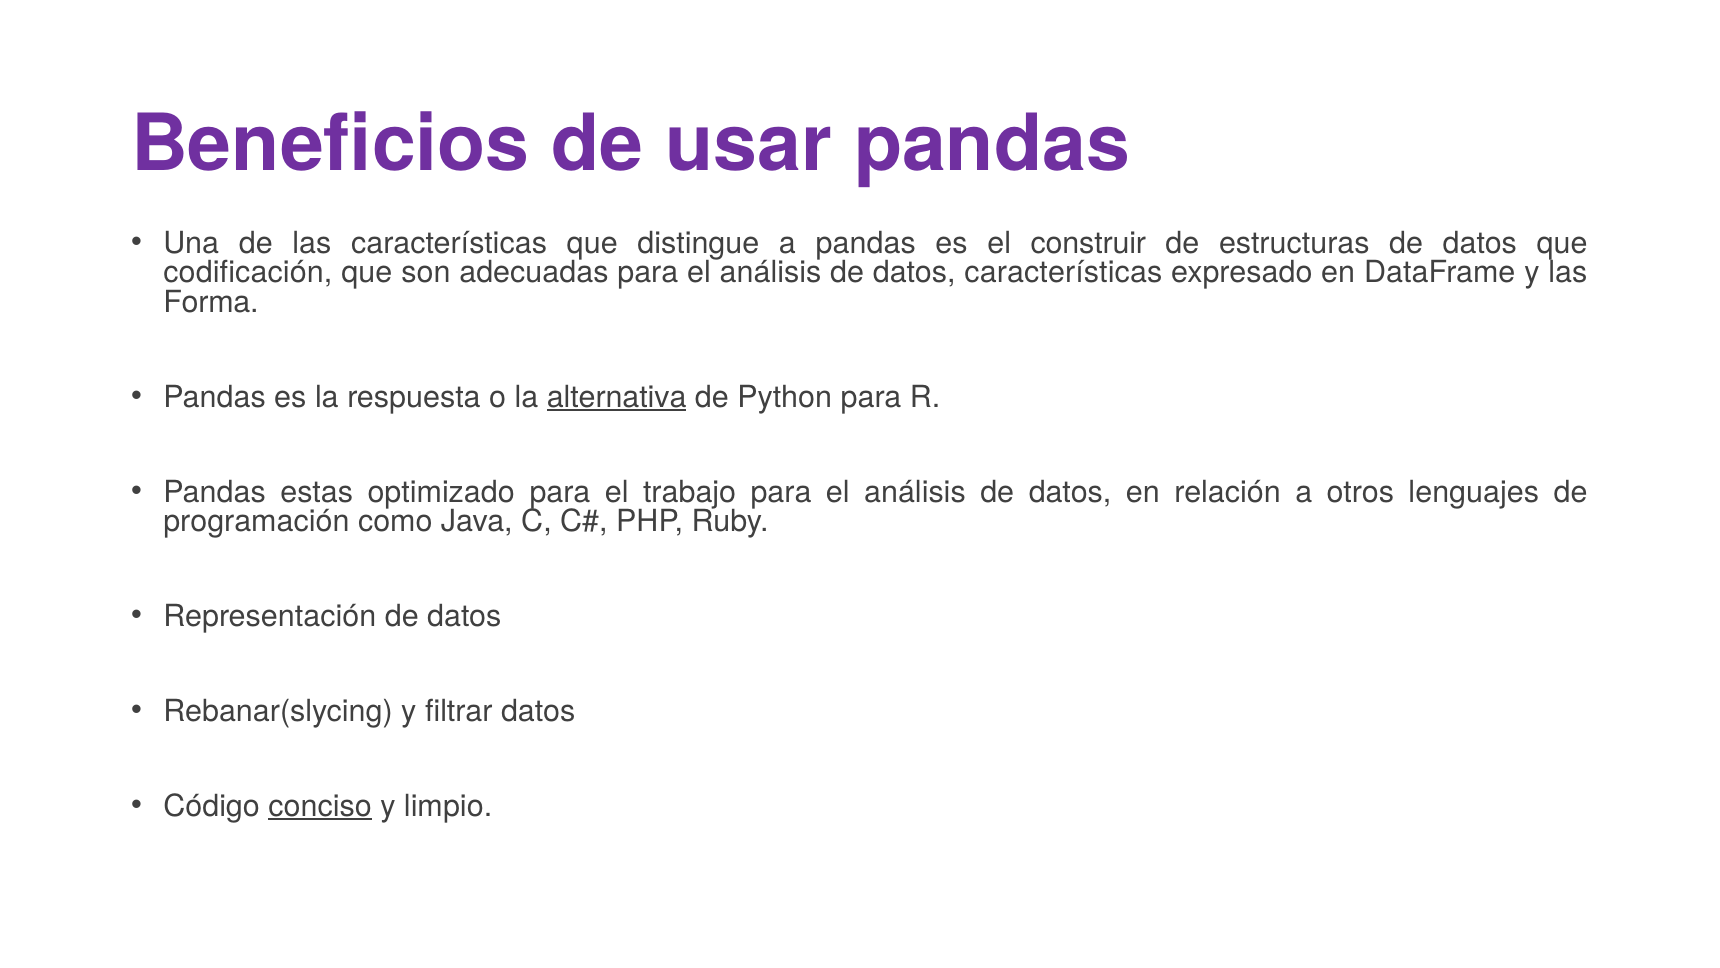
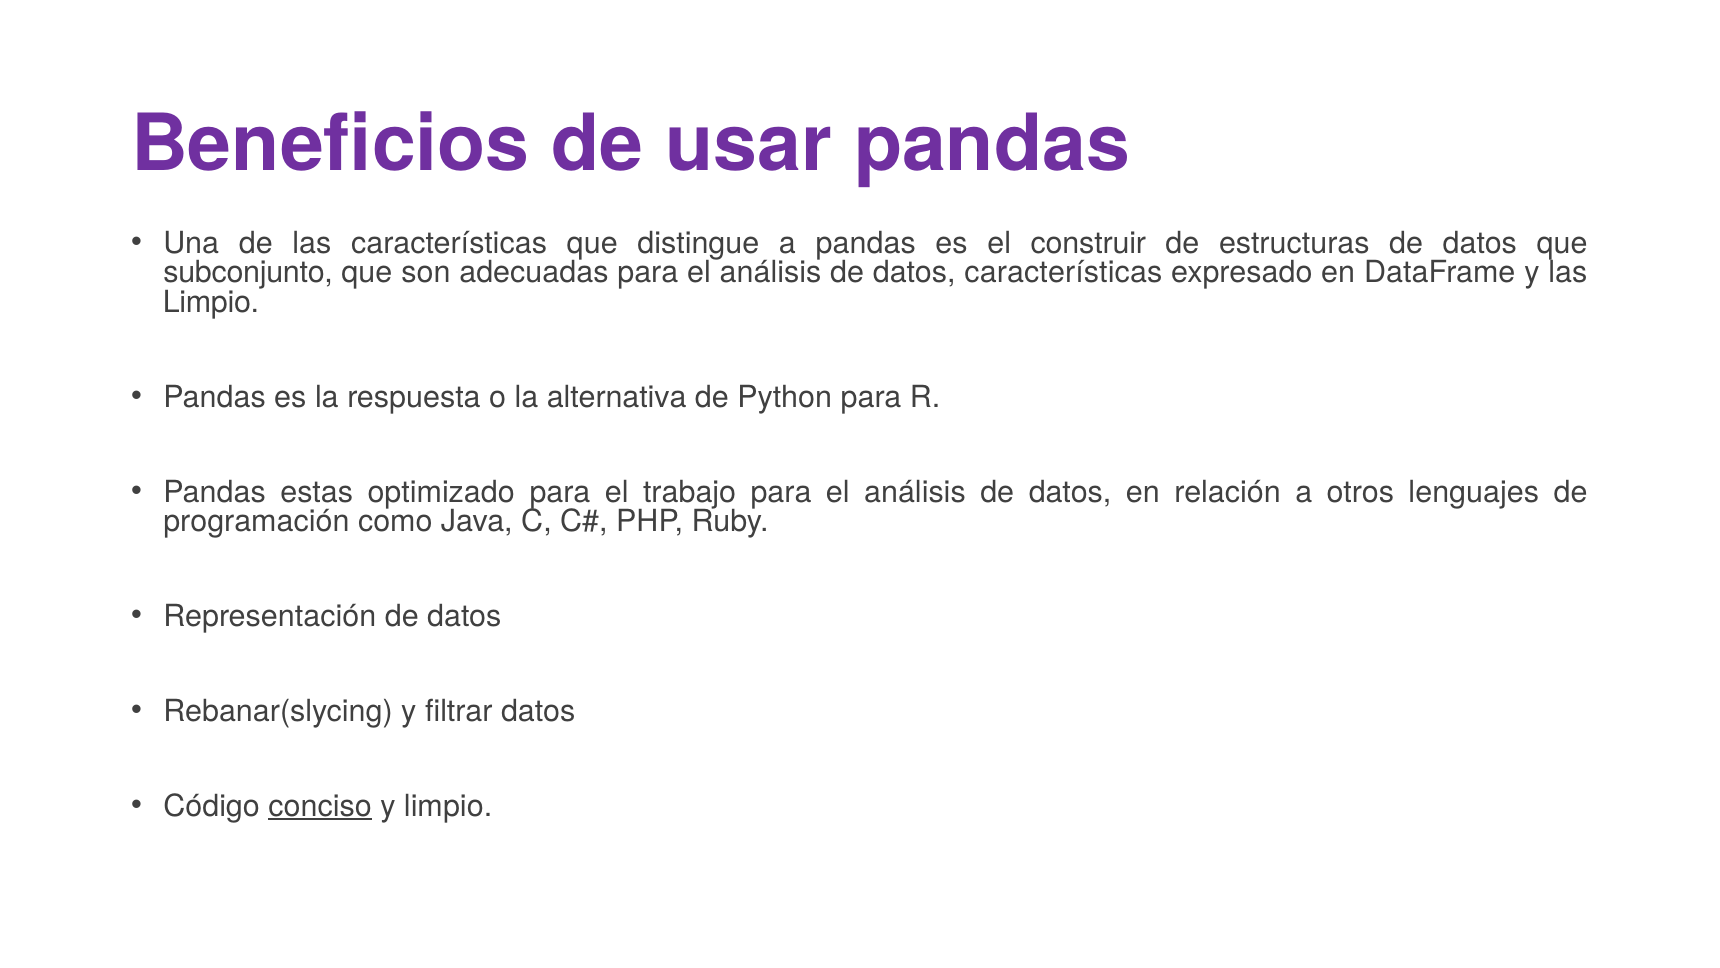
codificación: codificación -> subconjunto
Forma at (211, 302): Forma -> Limpio
alternativa underline: present -> none
